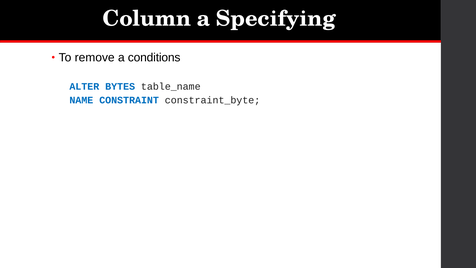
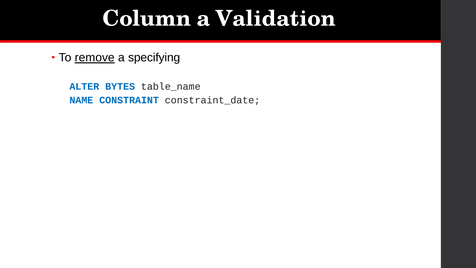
Specifying: Specifying -> Validation
remove underline: none -> present
conditions: conditions -> specifying
constraint_byte: constraint_byte -> constraint_date
